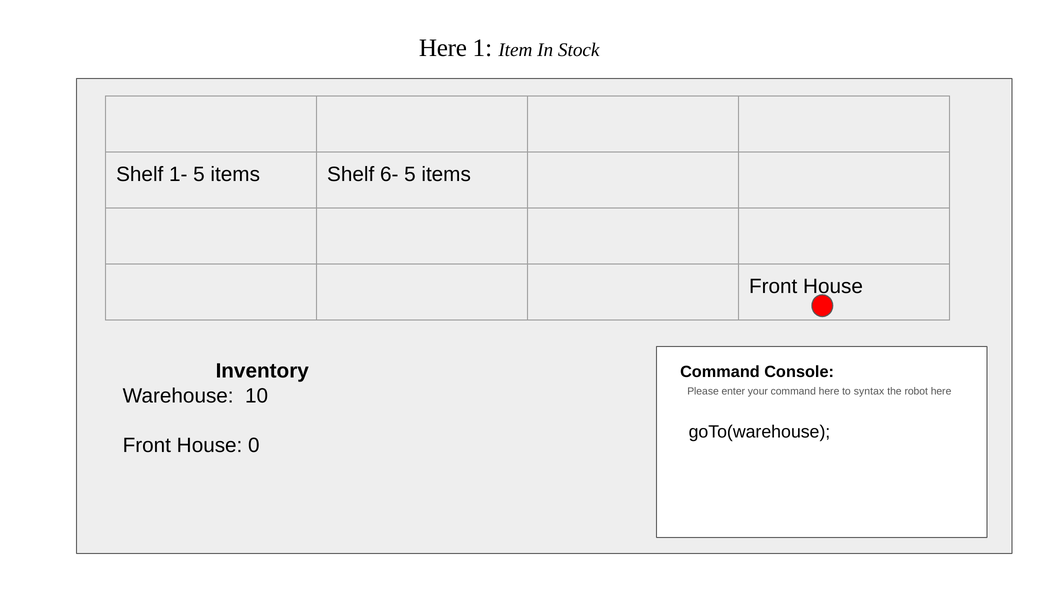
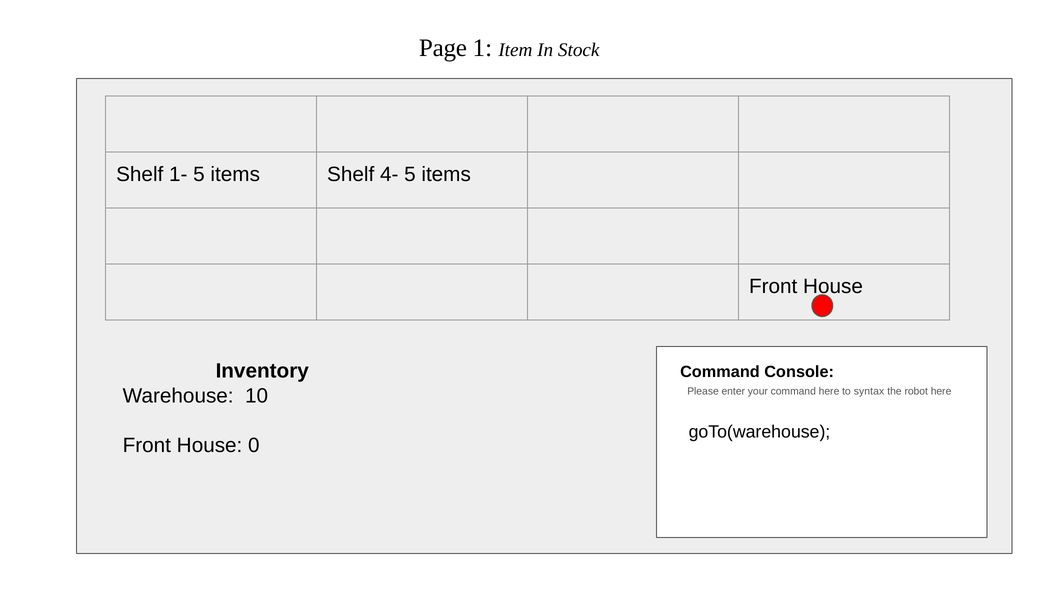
Here at (443, 48): Here -> Page
6-: 6- -> 4-
